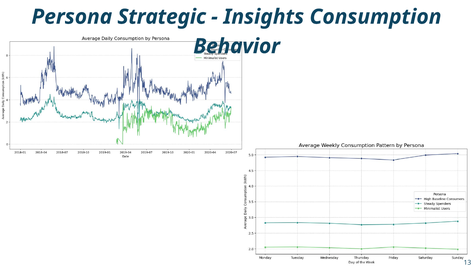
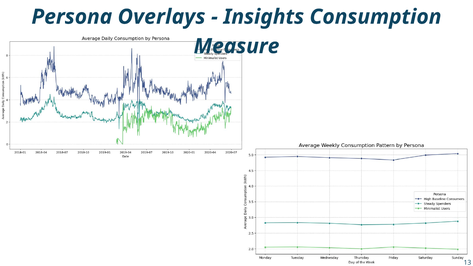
Strategic: Strategic -> Overlays
Behavior: Behavior -> Measure
